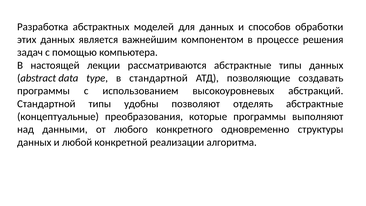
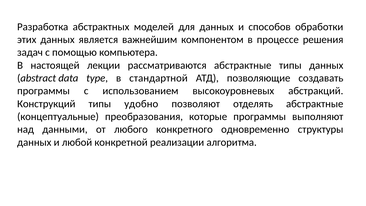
Стандартной at (46, 104): Стандартной -> Конструкций
удобны: удобны -> удобно
